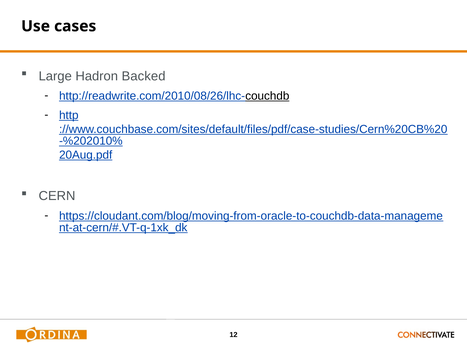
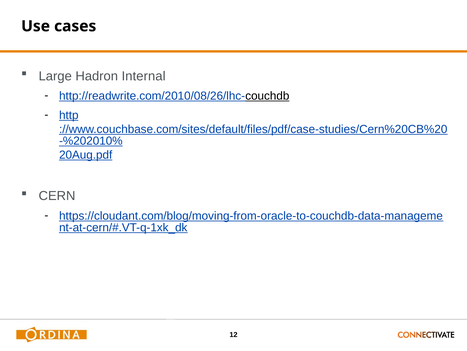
Backed: Backed -> Internal
